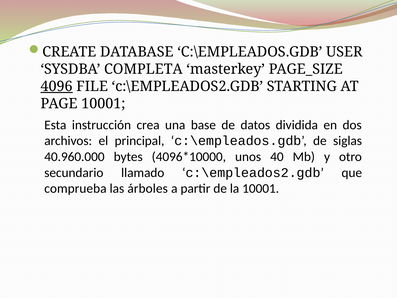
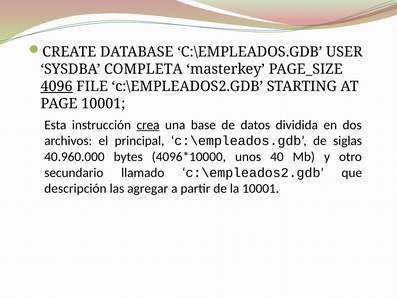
crea underline: none -> present
comprueba: comprueba -> descripción
árboles: árboles -> agregar
